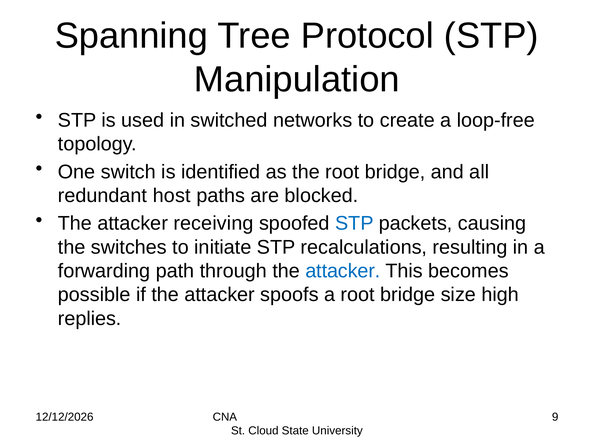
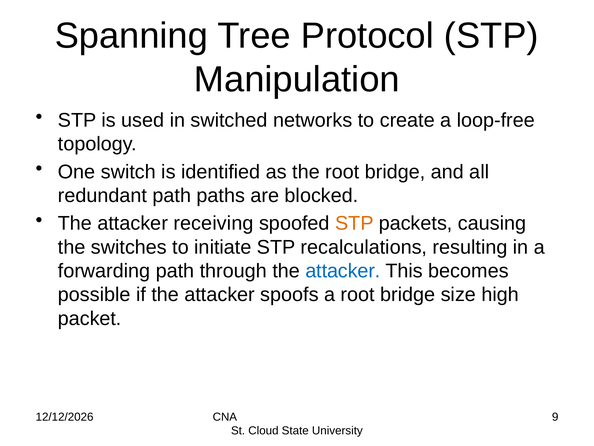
redundant host: host -> path
STP at (354, 223) colour: blue -> orange
replies: replies -> packet
